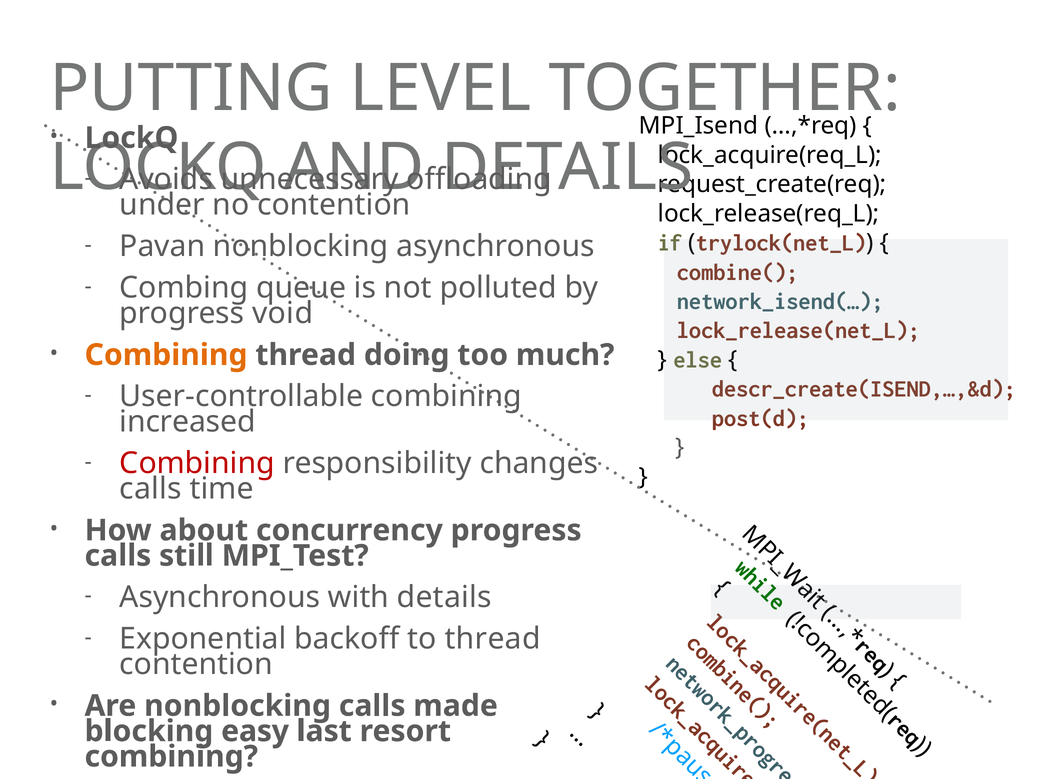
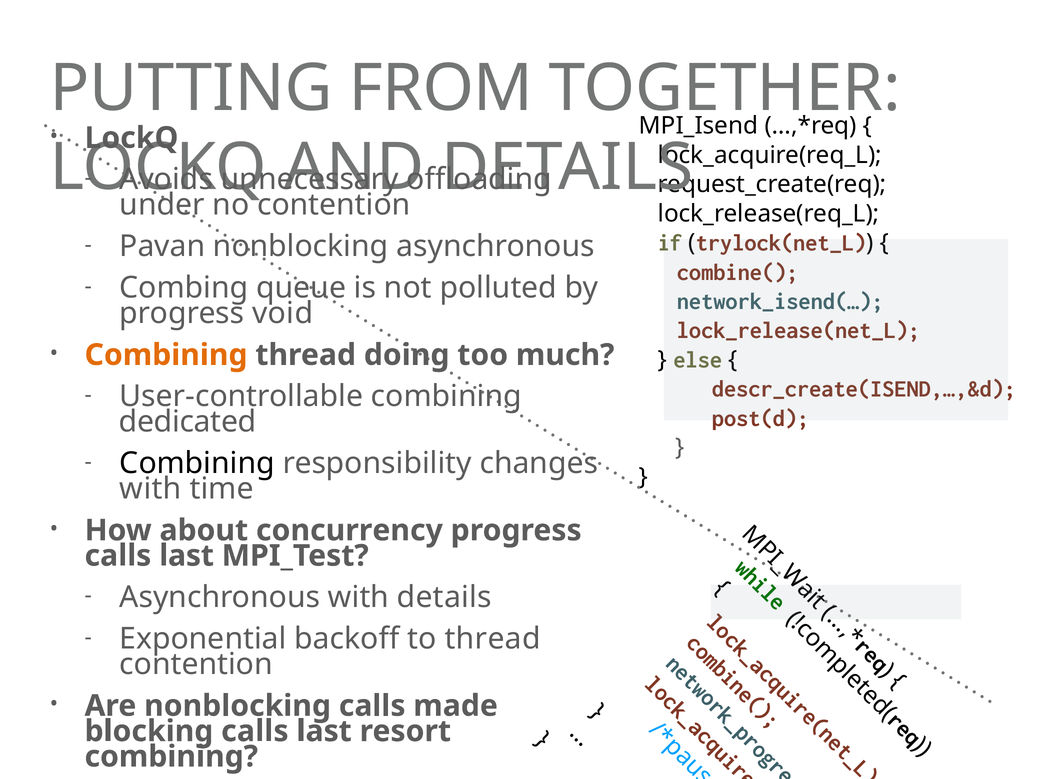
LEVEL: LEVEL -> FROM
increased: increased -> dedicated
Combining at (197, 463) colour: red -> black
calls at (151, 488): calls -> with
still at (187, 555): still -> last
blocking easy: easy -> calls
